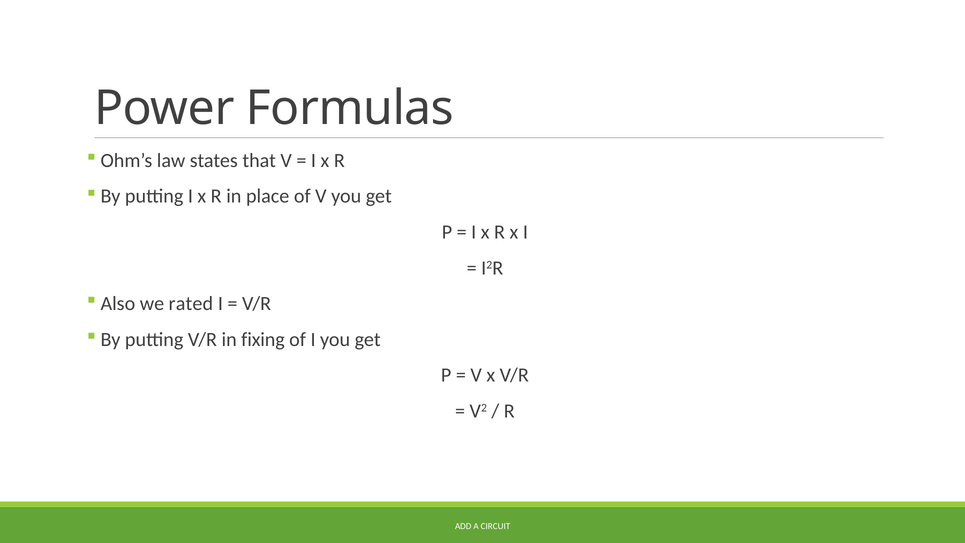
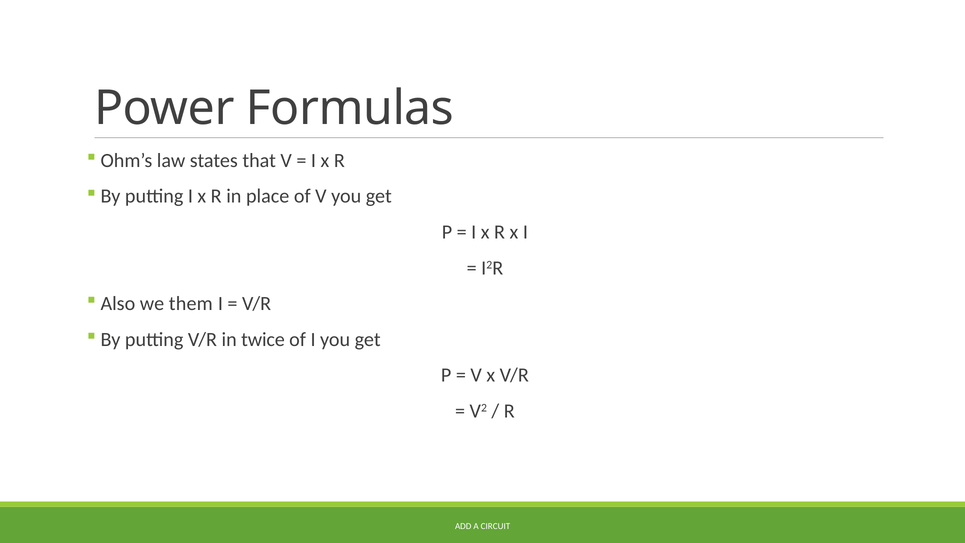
rated: rated -> them
fixing: fixing -> twice
